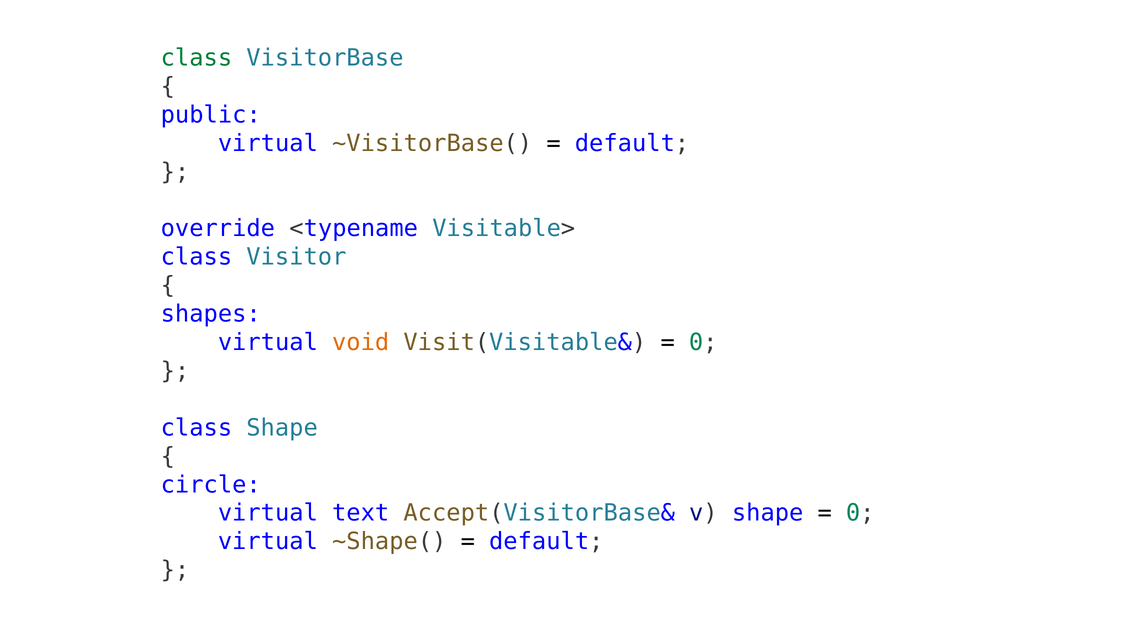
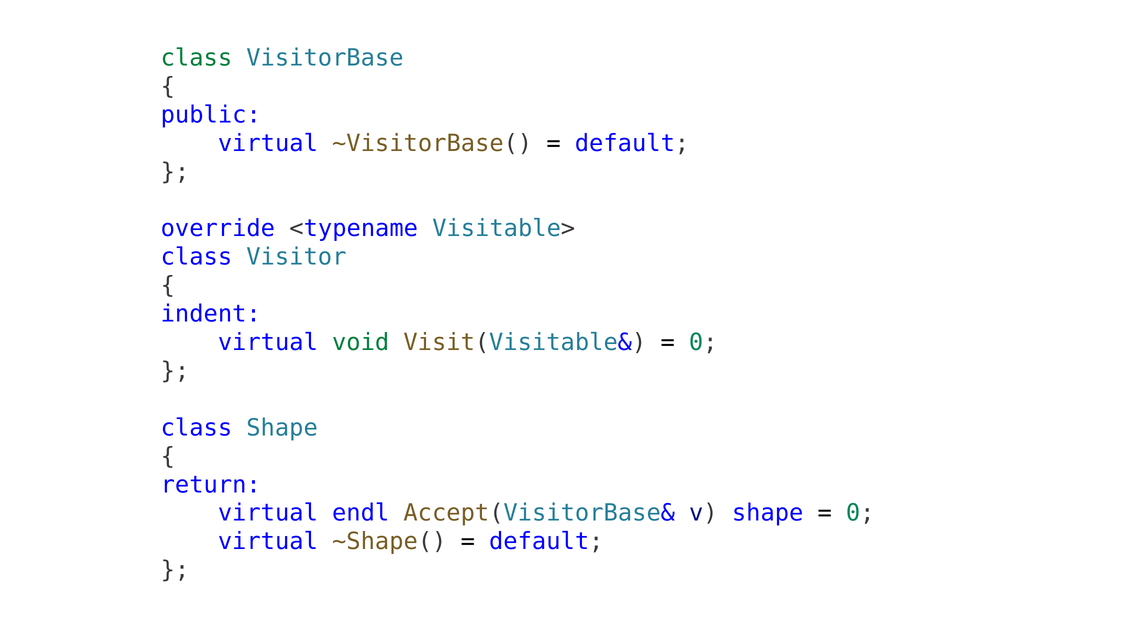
shapes: shapes -> indent
void colour: orange -> green
circle: circle -> return
text: text -> endl
